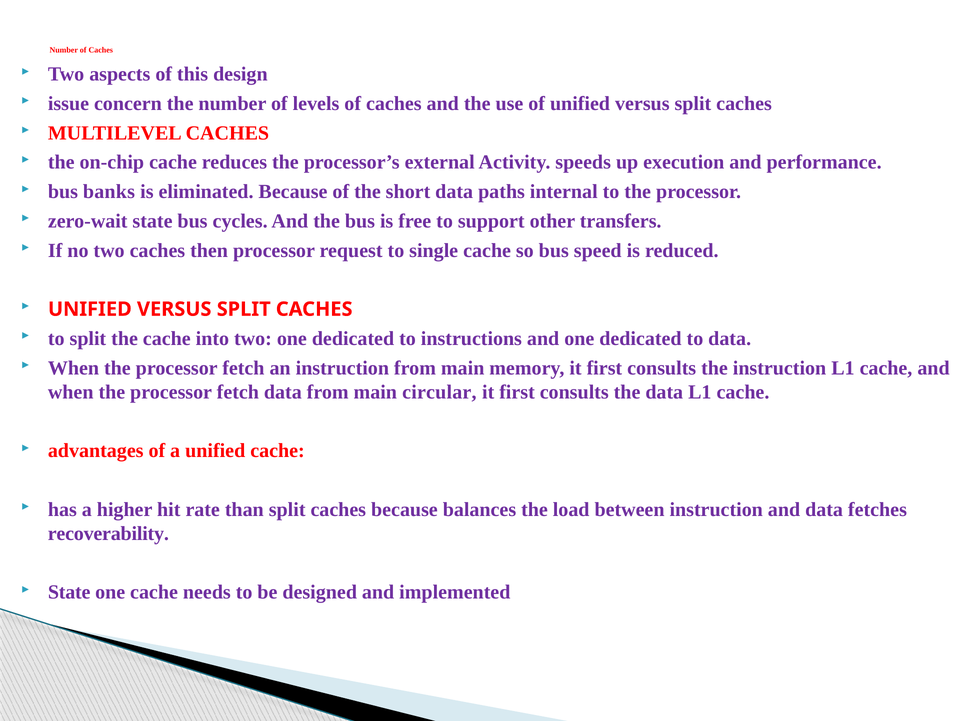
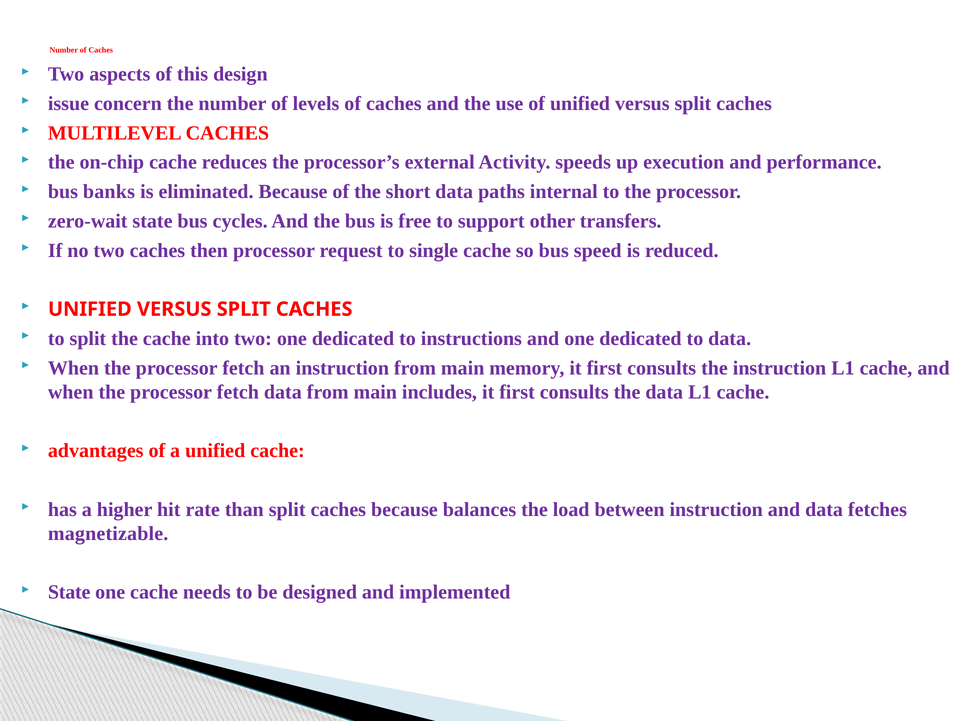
circular: circular -> includes
recoverability: recoverability -> magnetizable
